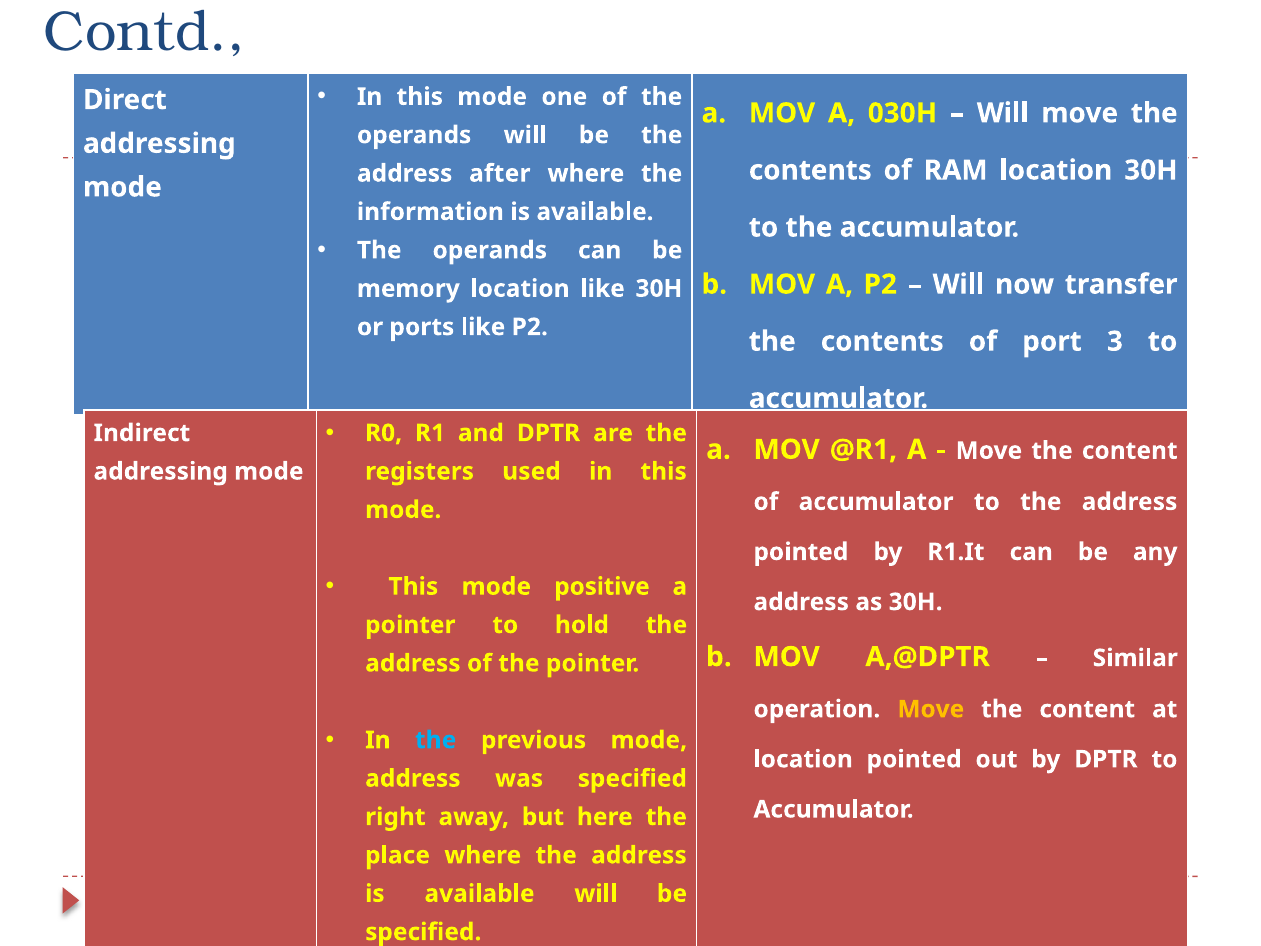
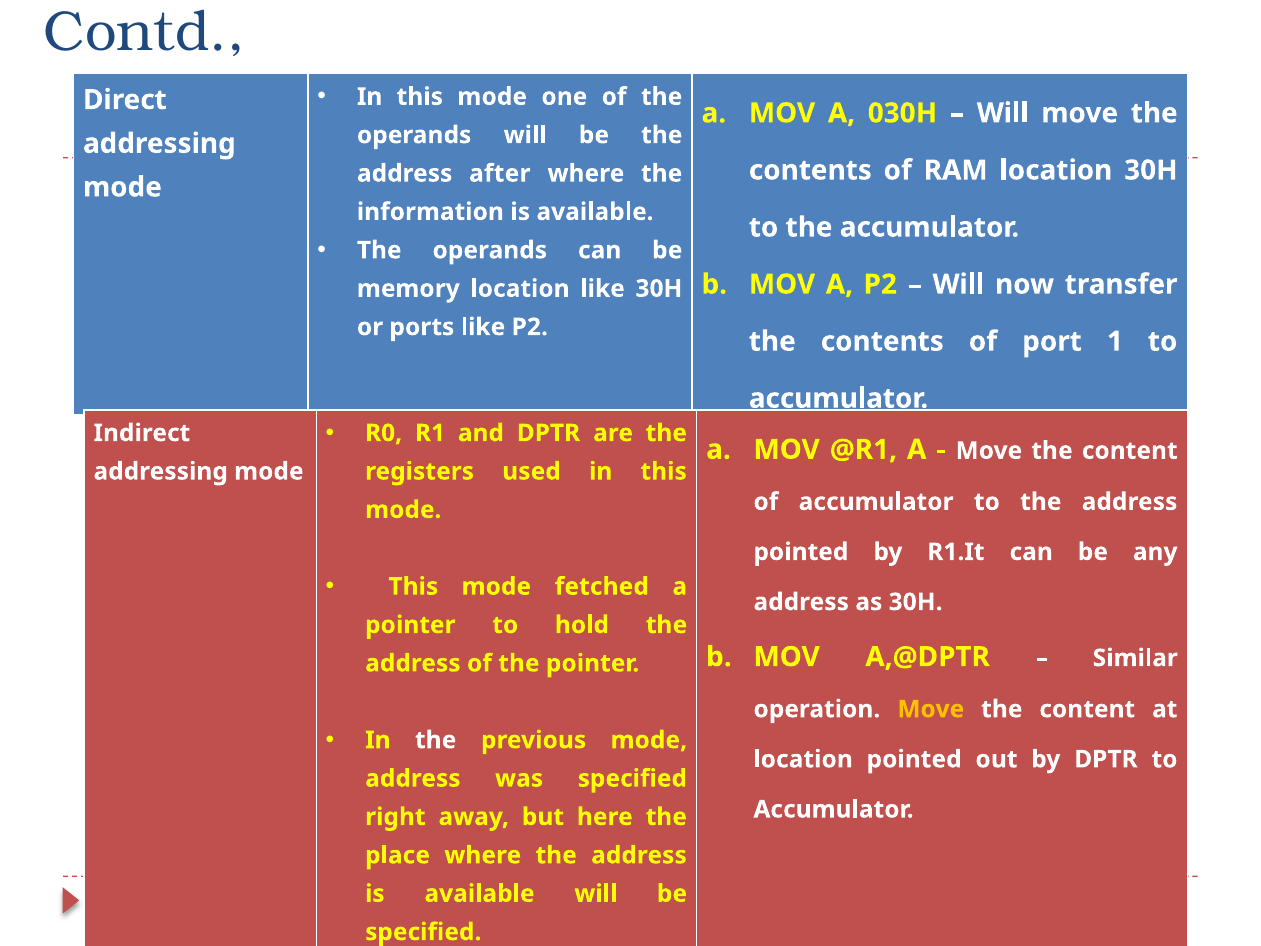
3: 3 -> 1
positive: positive -> fetched
the at (436, 740) colour: light blue -> white
